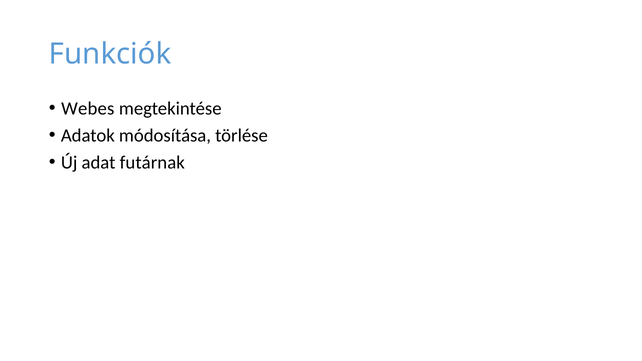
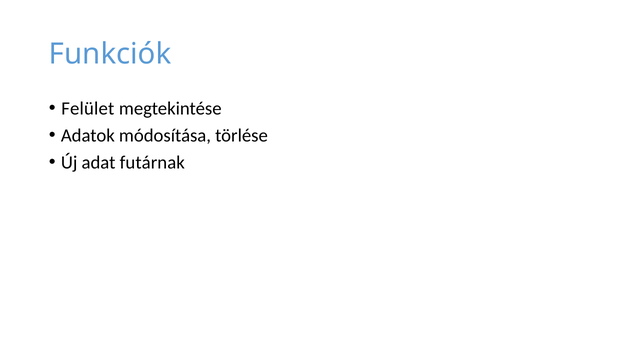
Webes: Webes -> Felület
